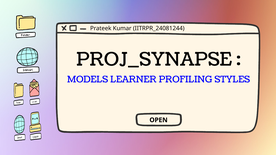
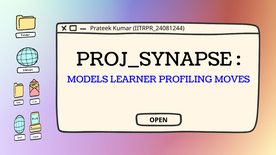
STYLES: STYLES -> MOVES
